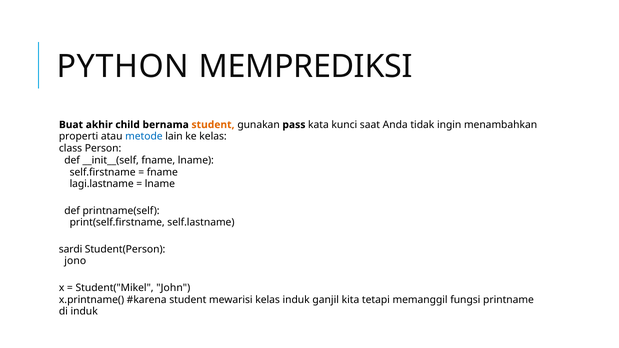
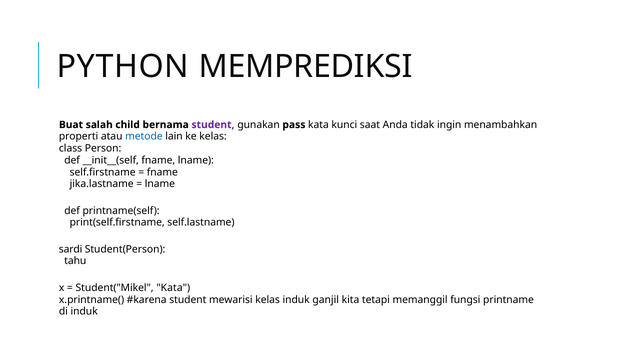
akhir: akhir -> salah
student at (213, 125) colour: orange -> purple
lagi.lastname: lagi.lastname -> jika.lastname
jono: jono -> tahu
Student("Mikel John: John -> Kata
